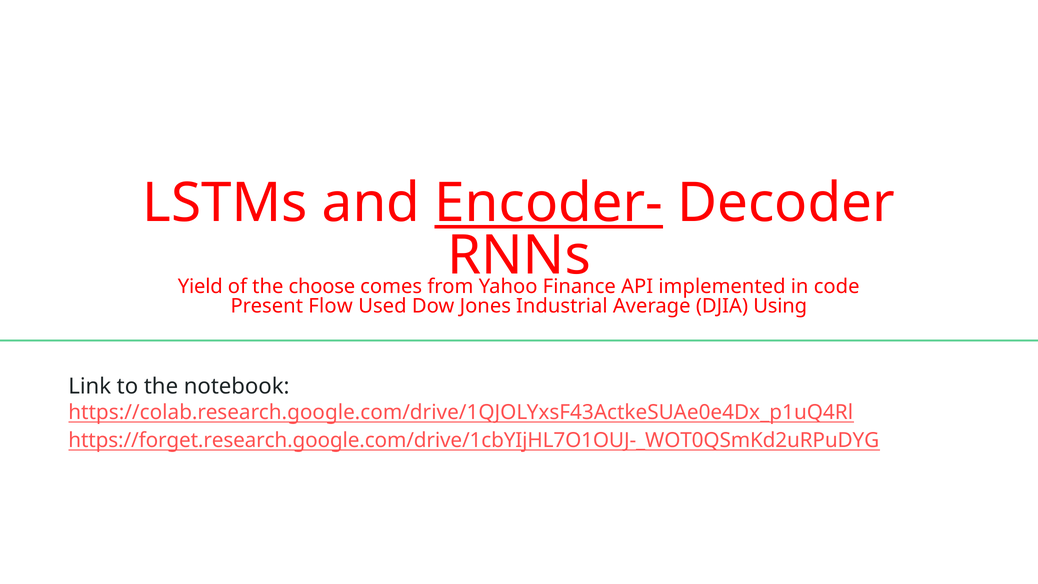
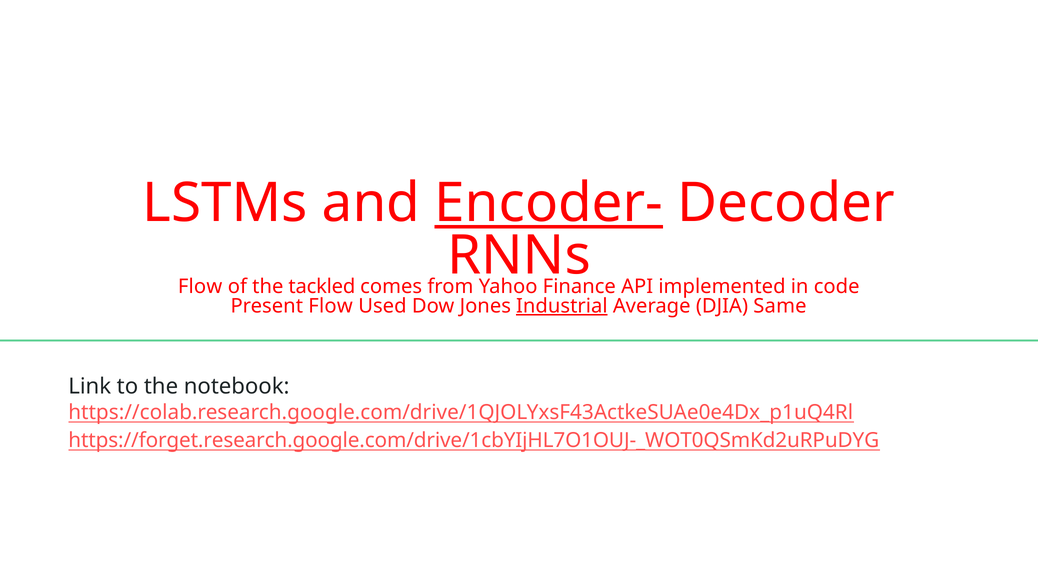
Yield at (200, 287): Yield -> Flow
choose: choose -> tackled
Industrial underline: none -> present
Using: Using -> Same
